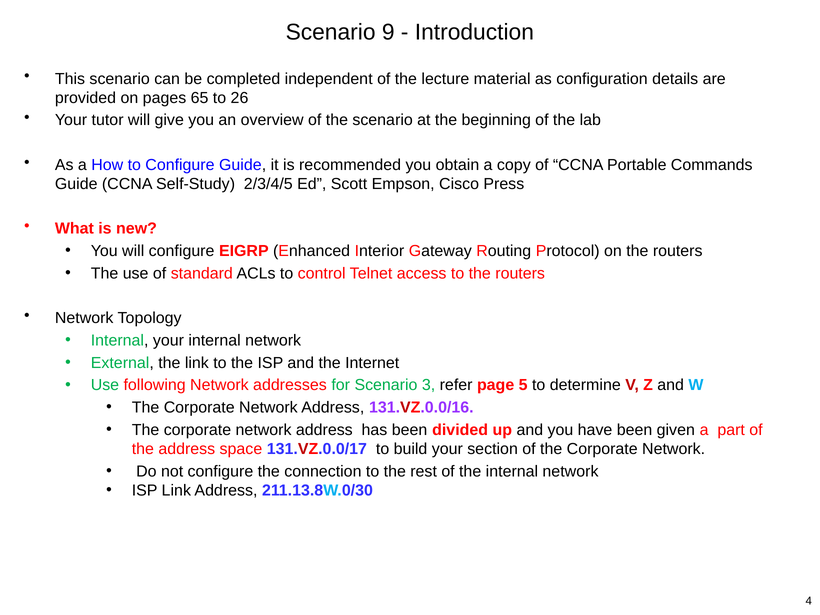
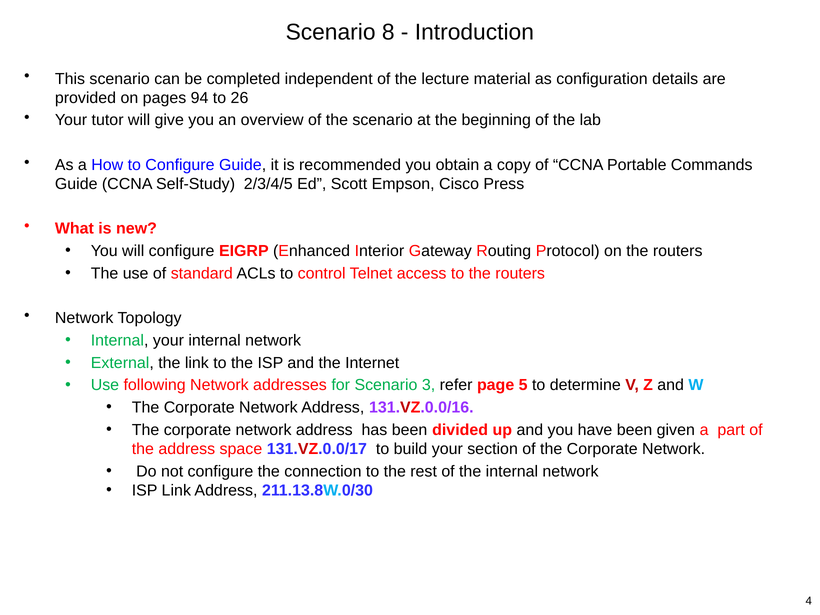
9: 9 -> 8
65: 65 -> 94
